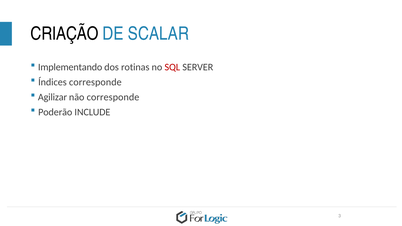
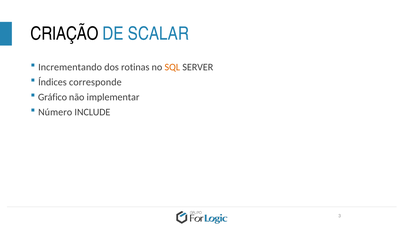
Implementando: Implementando -> Incrementando
SQL colour: red -> orange
Agilizar: Agilizar -> Gráfico
não corresponde: corresponde -> implementar
Poderão: Poderão -> Número
